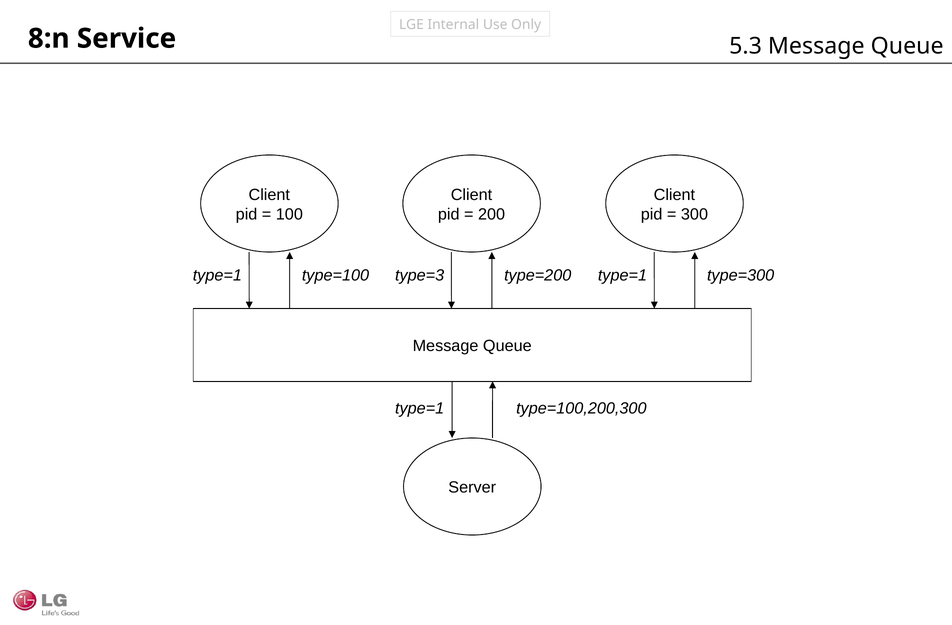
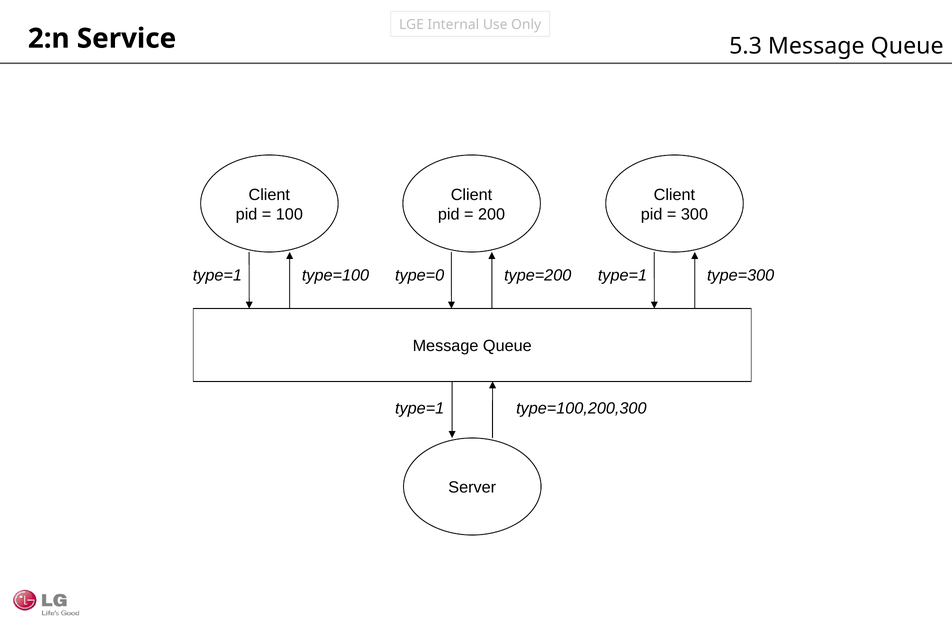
8:n: 8:n -> 2:n
type=3: type=3 -> type=0
